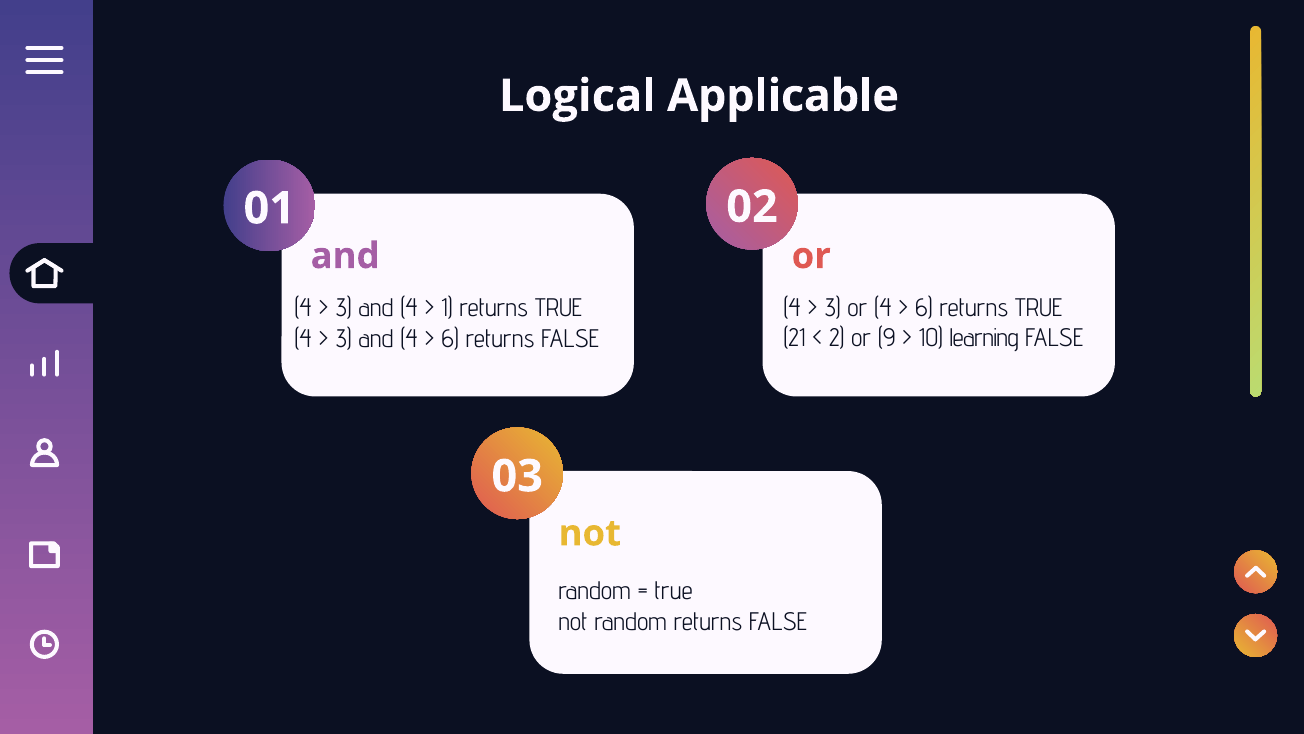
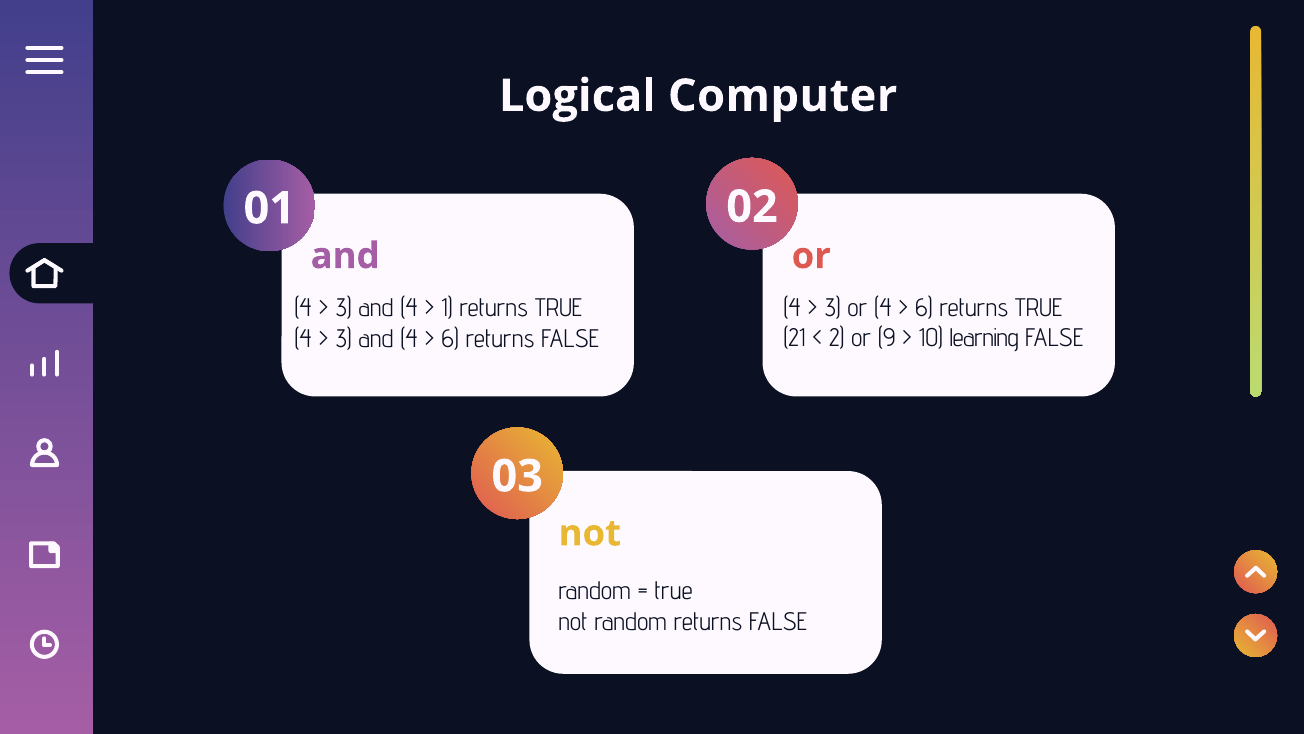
Applicable: Applicable -> Computer
